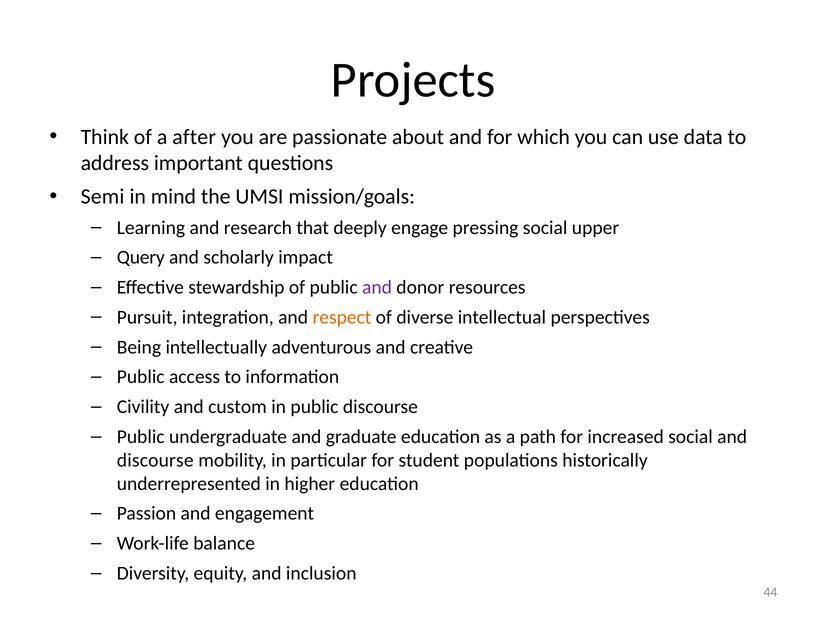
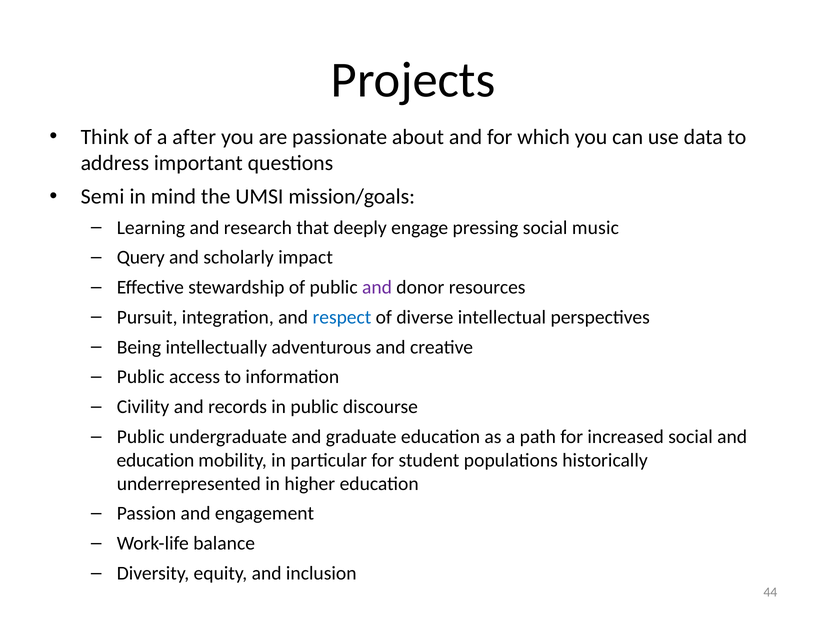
upper: upper -> music
respect colour: orange -> blue
custom: custom -> records
discourse at (155, 460): discourse -> education
